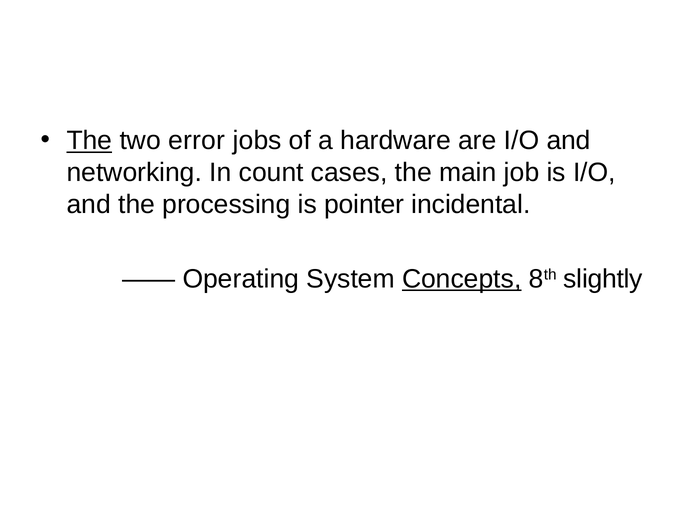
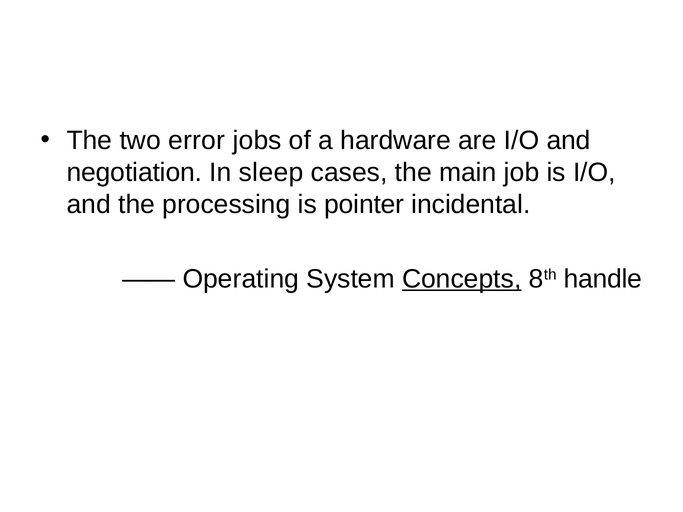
The at (89, 141) underline: present -> none
networking: networking -> negotiation
count: count -> sleep
slightly: slightly -> handle
